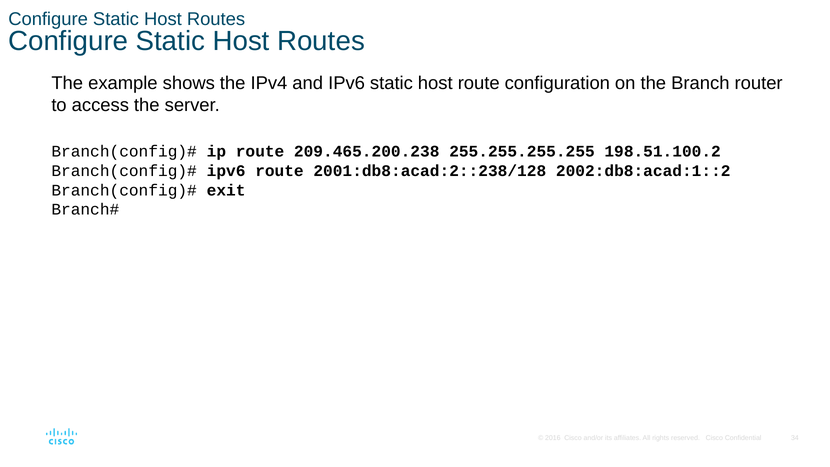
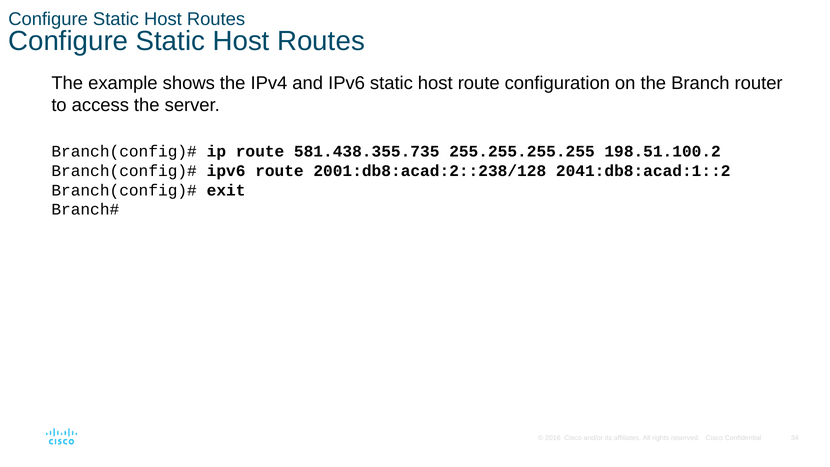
209.465.200.238: 209.465.200.238 -> 581.438.355.735
2002:db8:acad:1::2: 2002:db8:acad:1::2 -> 2041:db8:acad:1::2
